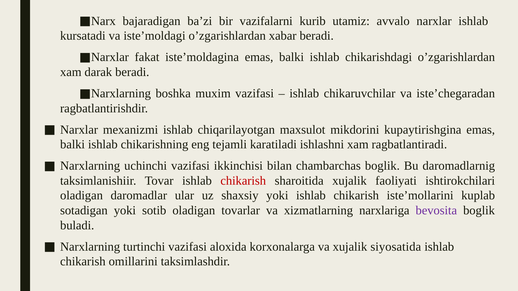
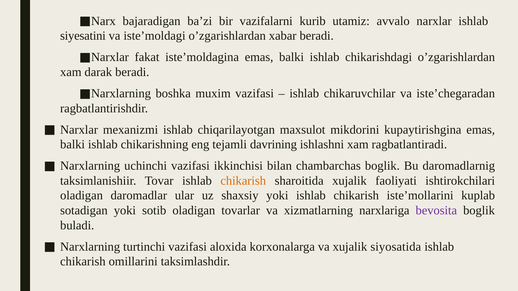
kursatadi: kursatadi -> siyesatini
karatiladi: karatiladi -> davrining
chikarish at (243, 181) colour: red -> orange
